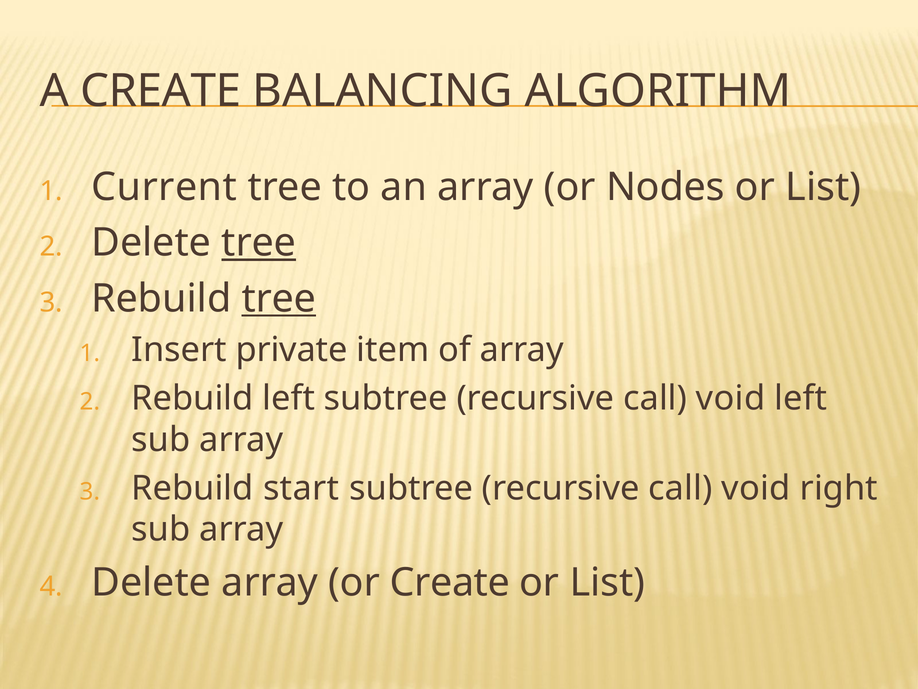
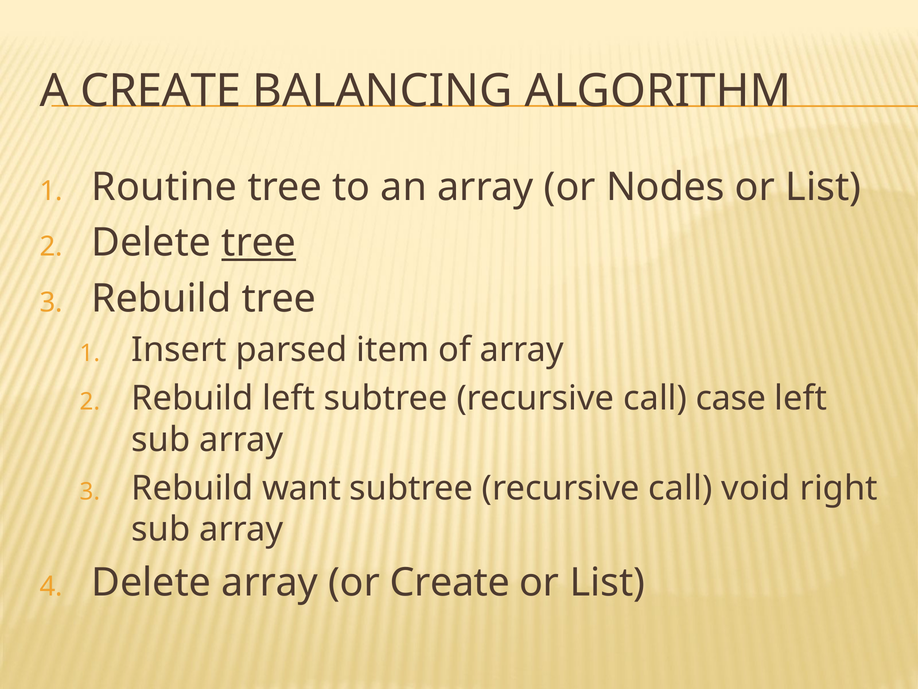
Current: Current -> Routine
tree at (279, 298) underline: present -> none
private: private -> parsed
void at (731, 398): void -> case
start: start -> want
